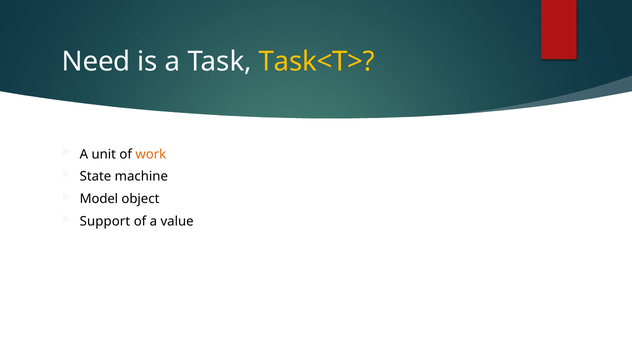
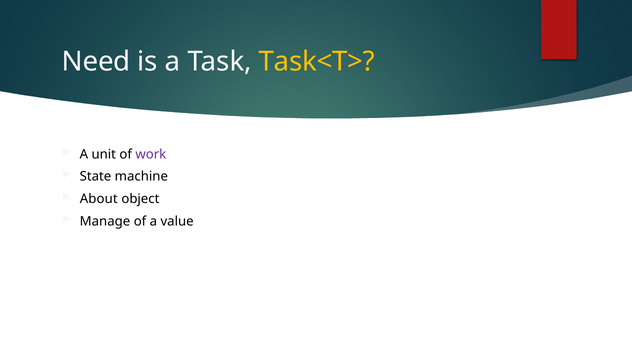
work colour: orange -> purple
Model: Model -> About
Support: Support -> Manage
